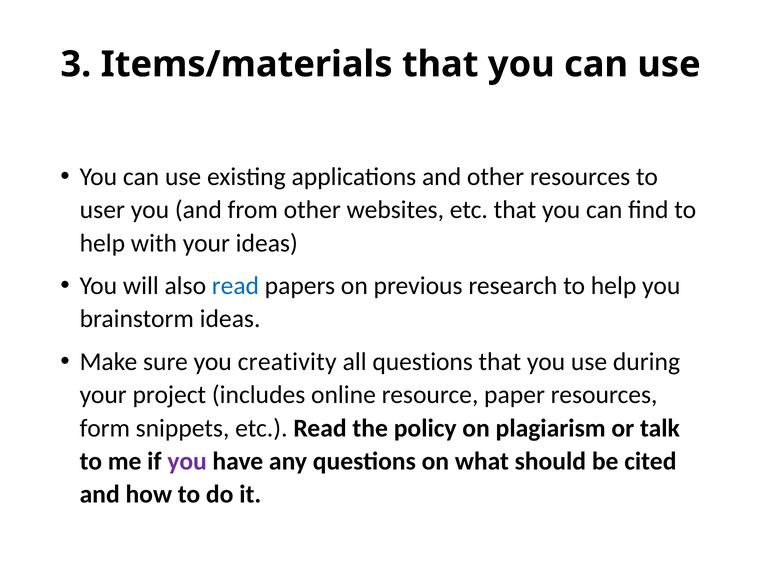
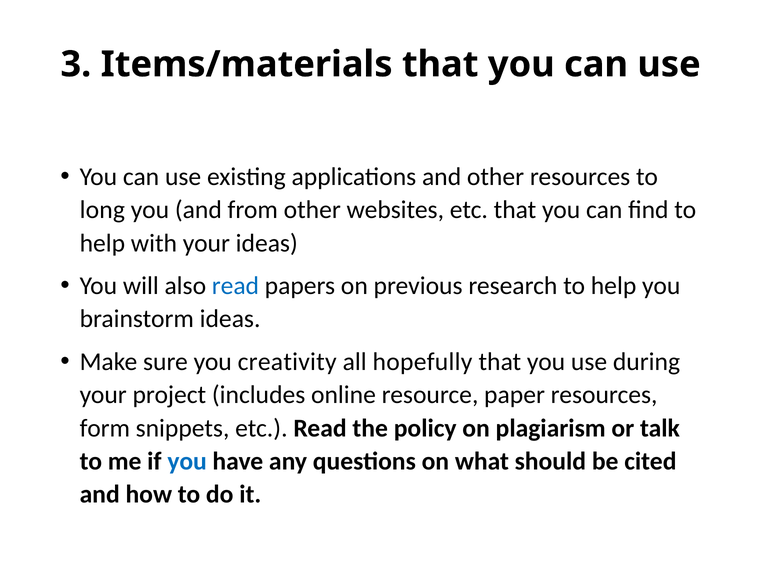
user: user -> long
all questions: questions -> hopefully
you at (187, 461) colour: purple -> blue
